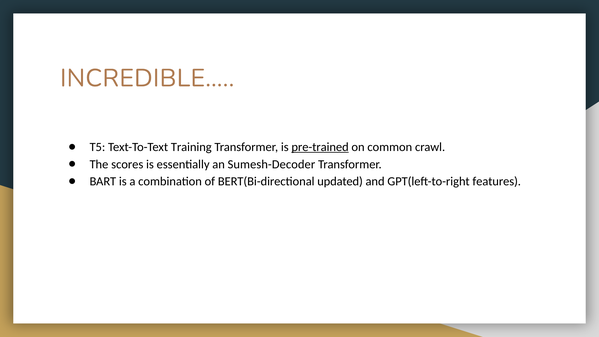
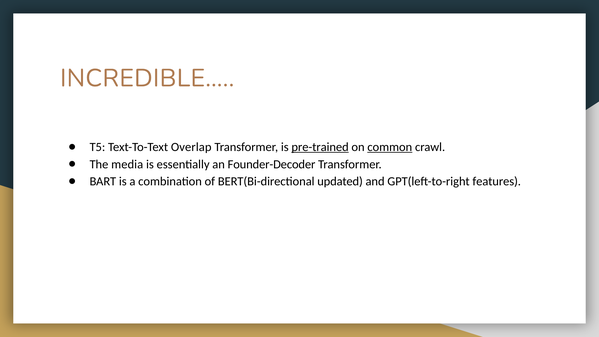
Training: Training -> Overlap
common underline: none -> present
scores: scores -> media
Sumesh-Decoder: Sumesh-Decoder -> Founder-Decoder
